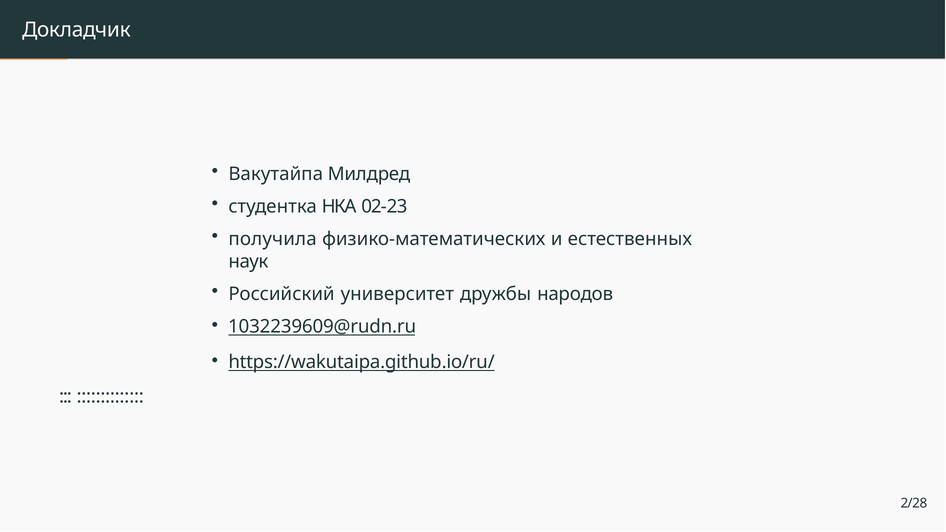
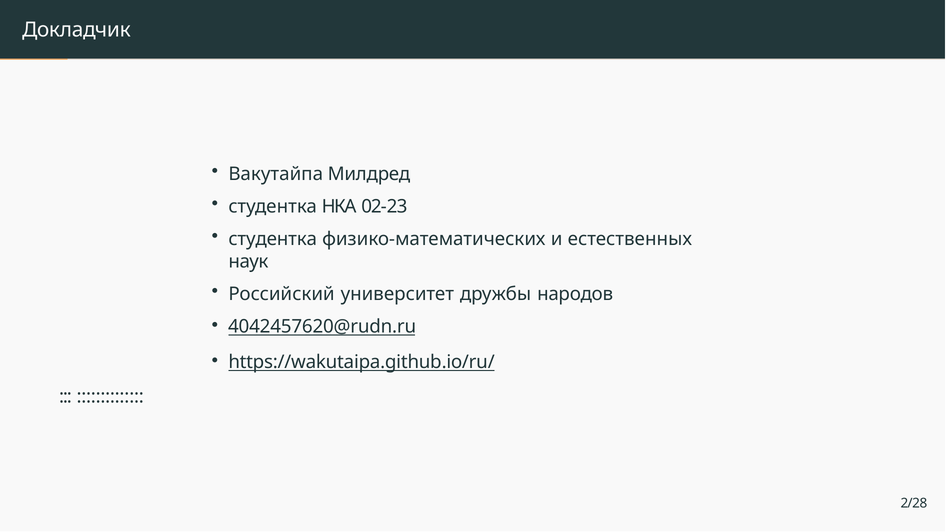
получила at (273, 239): получила -> студентка
1032239609@rudn.ru: 1032239609@rudn.ru -> 4042457620@rudn.ru
